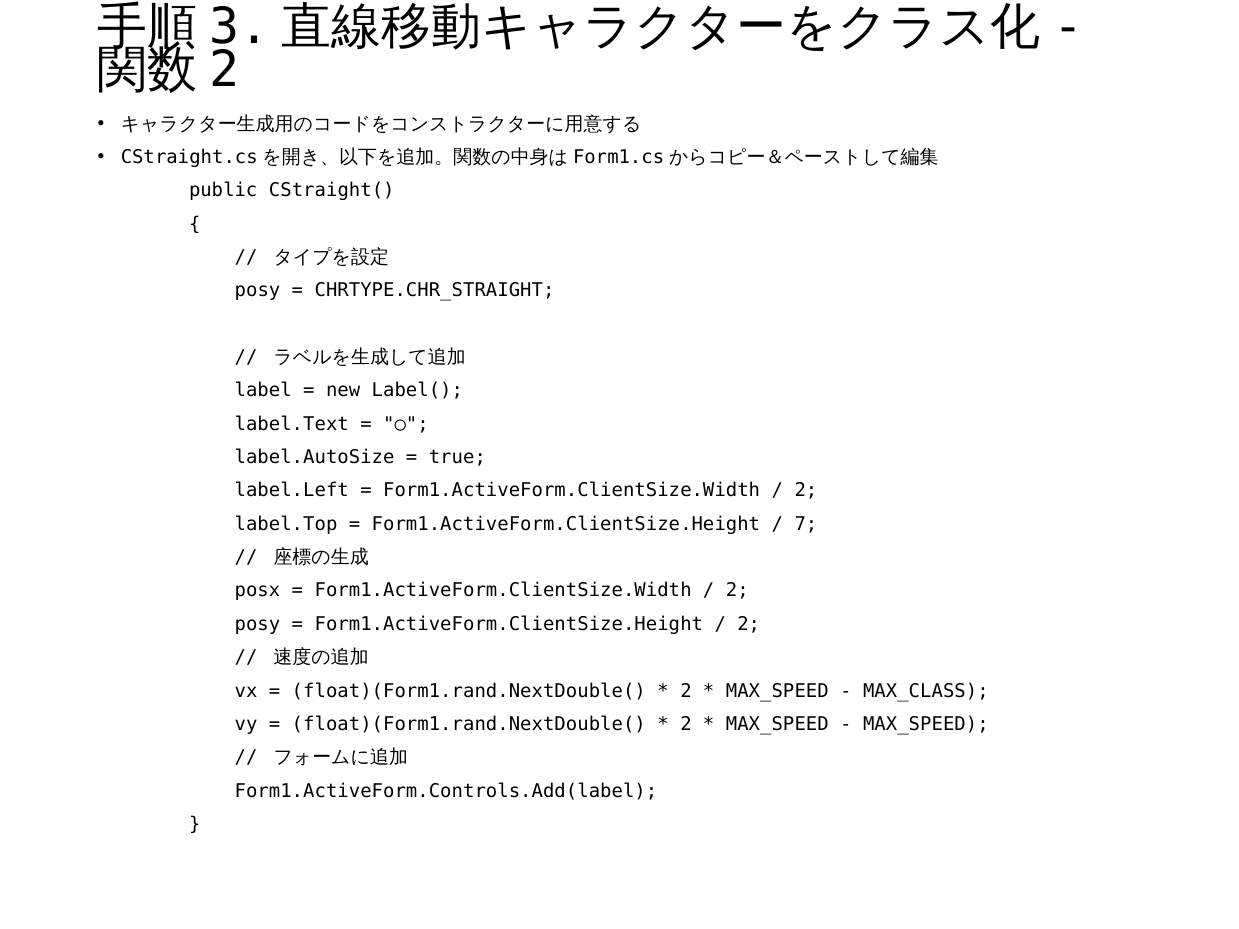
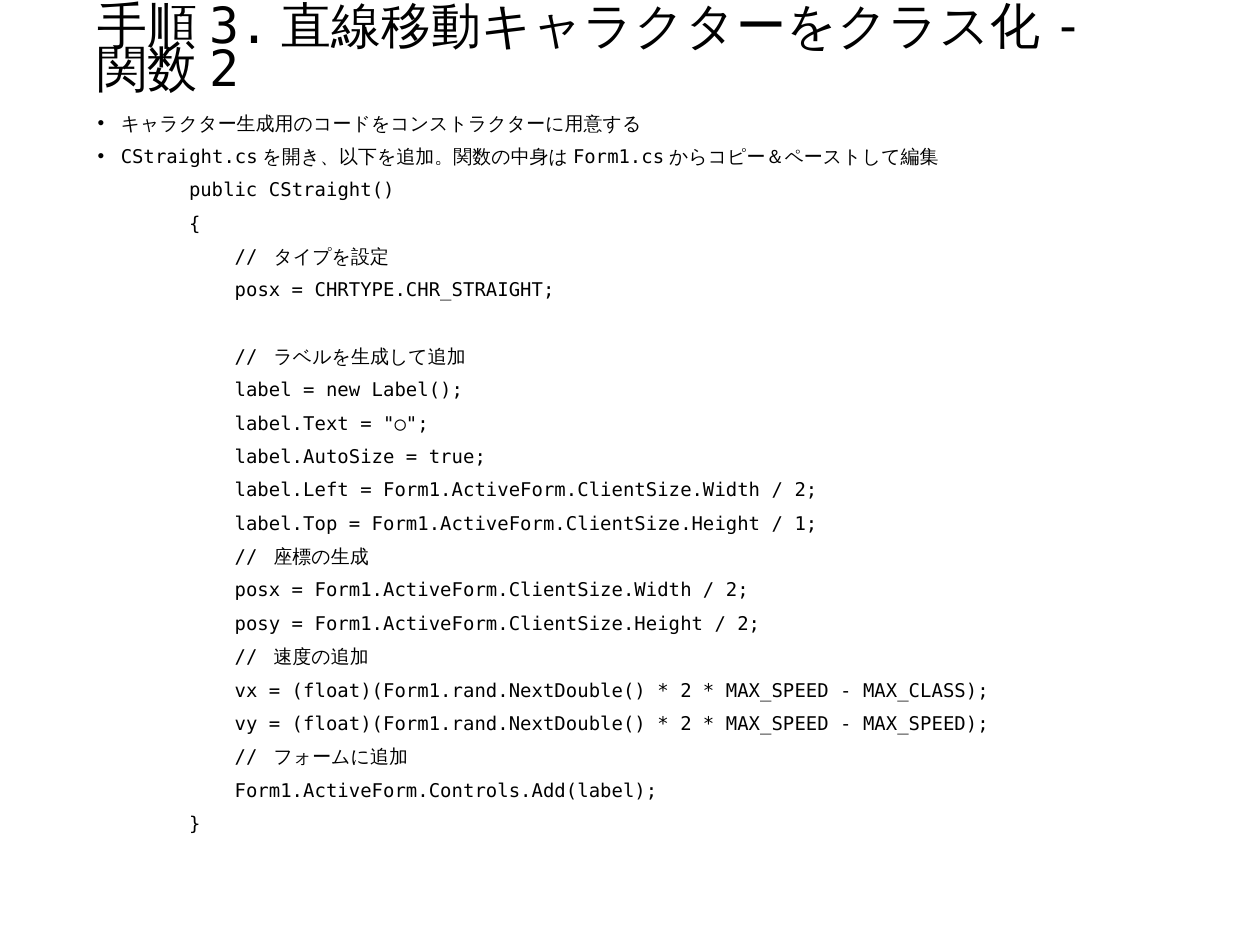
posy at (257, 291): posy -> posx
7: 7 -> 1
